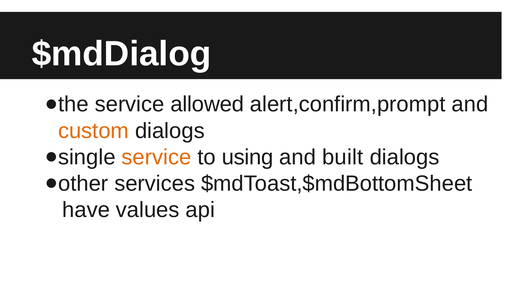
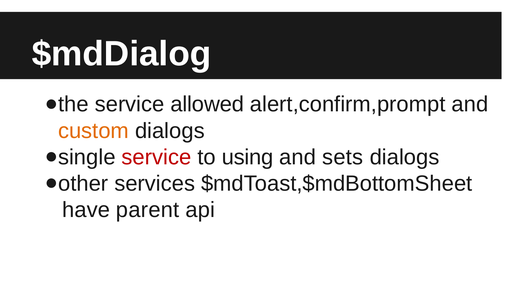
service at (156, 157) colour: orange -> red
built: built -> sets
values: values -> parent
